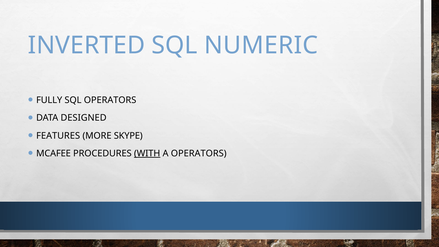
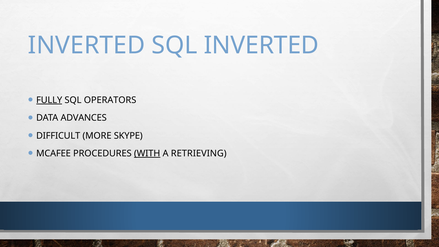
SQL NUMERIC: NUMERIC -> INVERTED
FULLY underline: none -> present
DESIGNED: DESIGNED -> ADVANCES
FEATURES: FEATURES -> DIFFICULT
A OPERATORS: OPERATORS -> RETRIEVING
